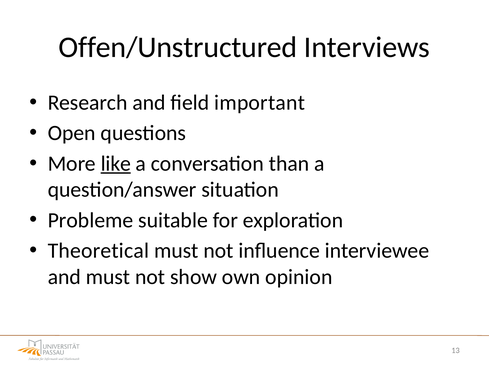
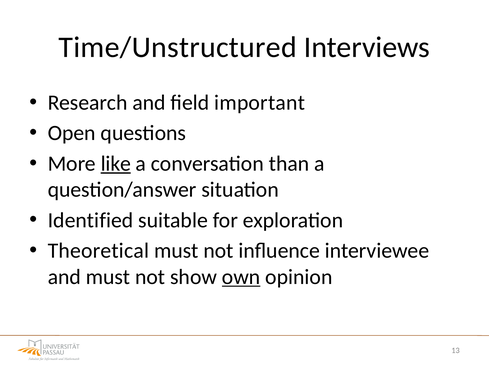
Offen/Unstructured: Offen/Unstructured -> Time/Unstructured
Probleme: Probleme -> Identified
own underline: none -> present
